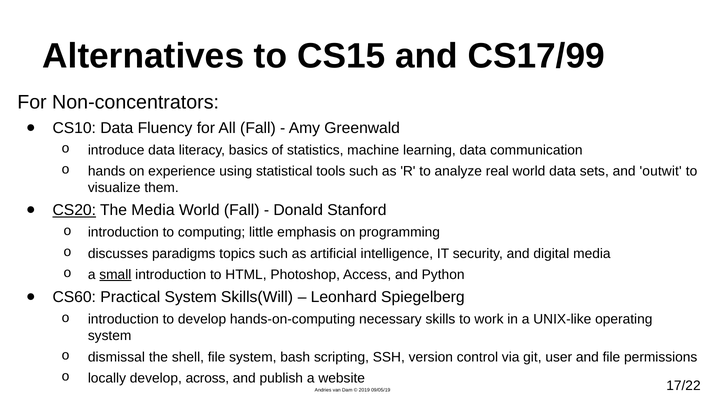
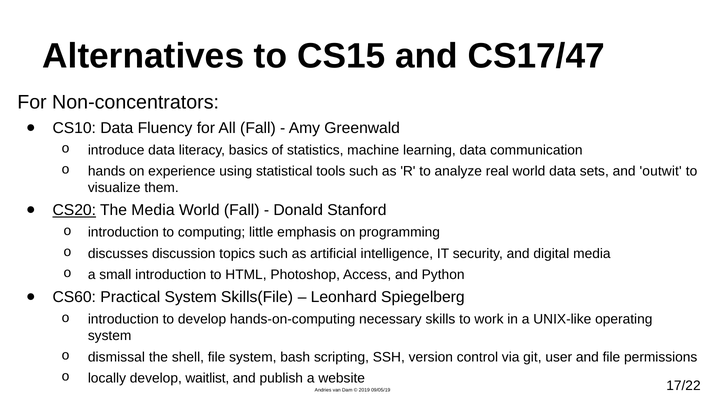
CS17/99: CS17/99 -> CS17/47
paradigms: paradigms -> discussion
small underline: present -> none
Skills(Will: Skills(Will -> Skills(File
across: across -> waitlist
